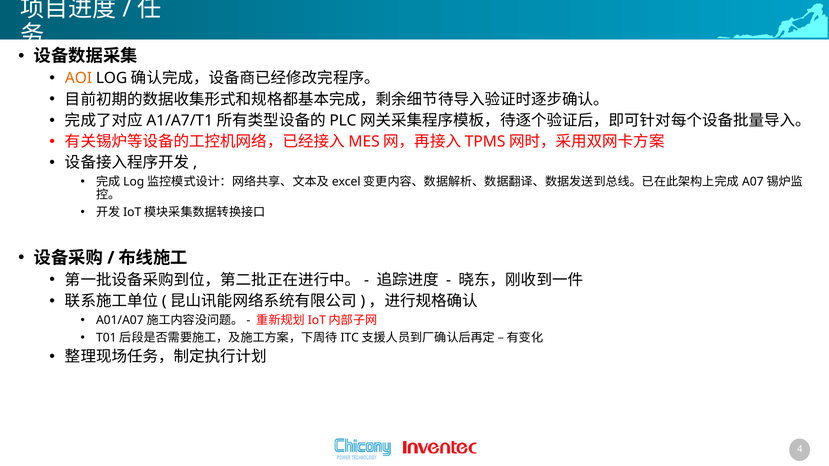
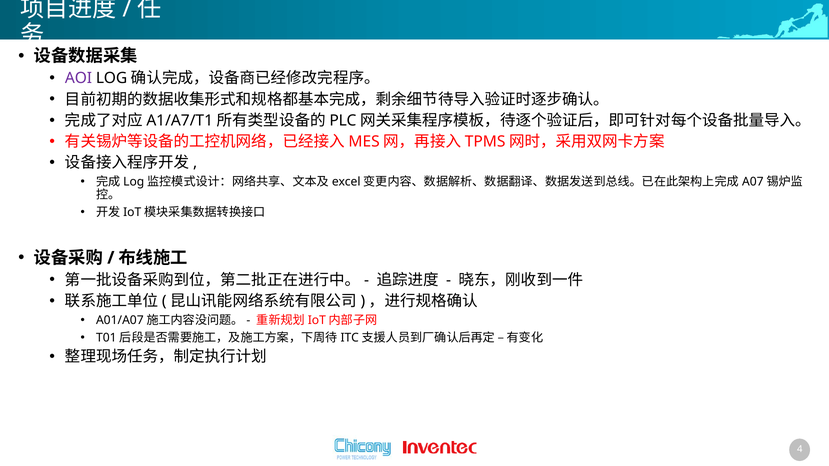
AOI colour: orange -> purple
